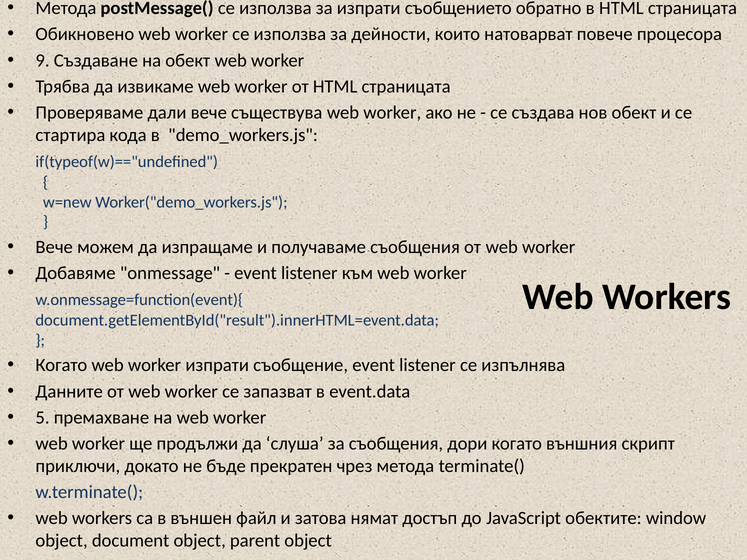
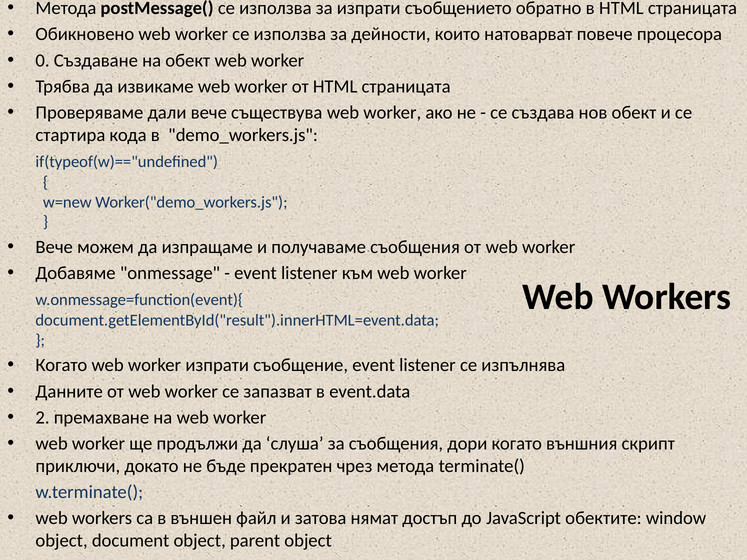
9: 9 -> 0
5: 5 -> 2
